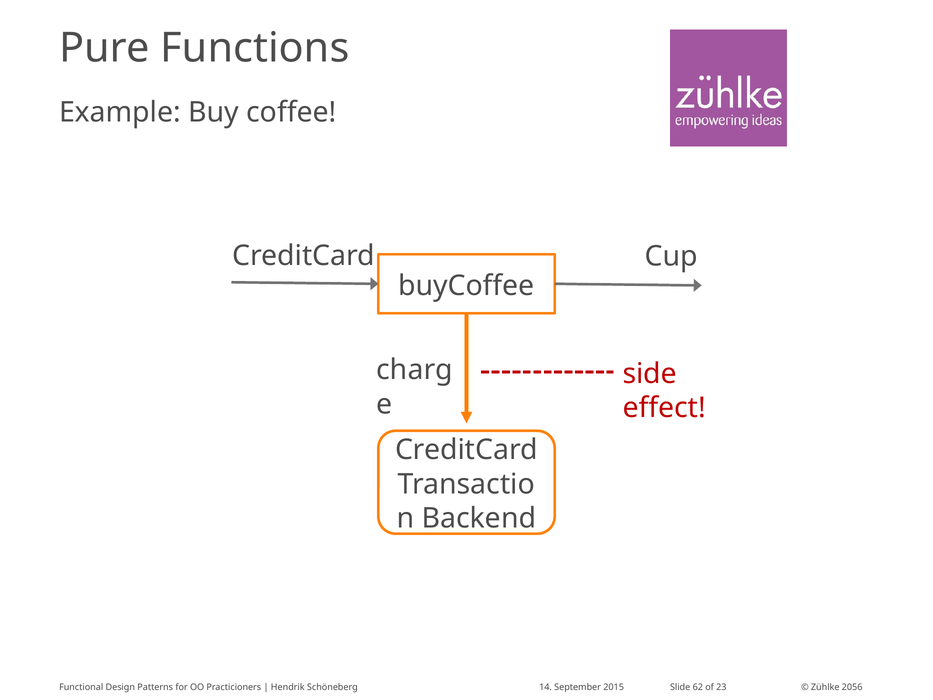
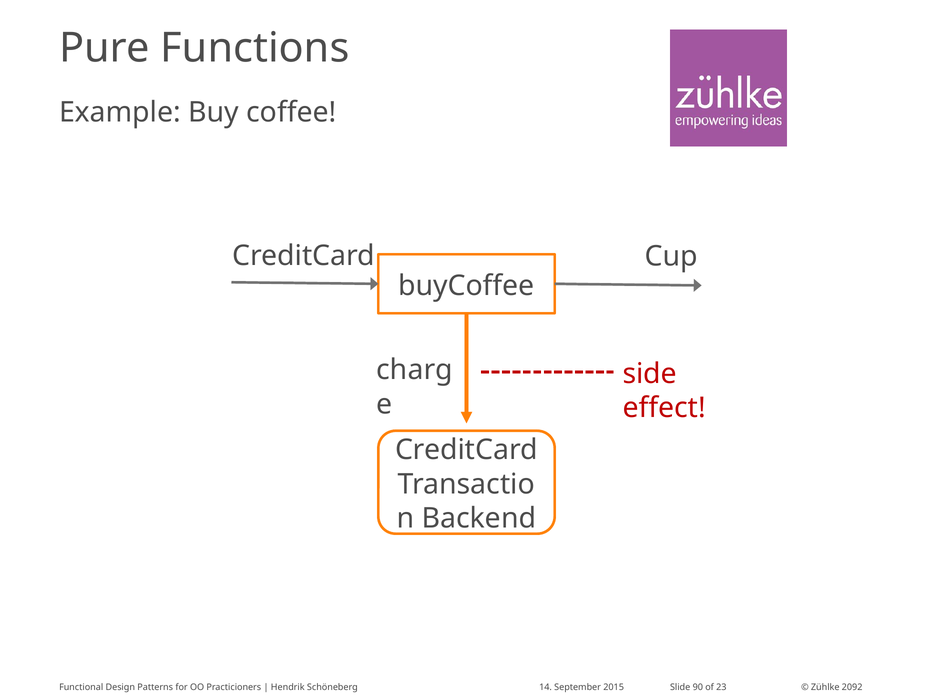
62: 62 -> 90
2056: 2056 -> 2092
